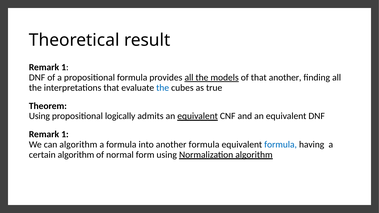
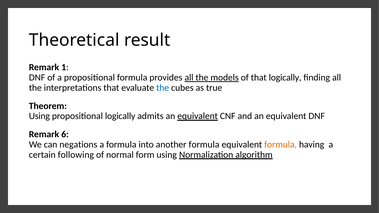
that another: another -> logically
1 at (65, 134): 1 -> 6
can algorithm: algorithm -> negations
formula at (281, 145) colour: blue -> orange
certain algorithm: algorithm -> following
